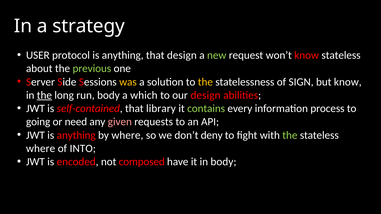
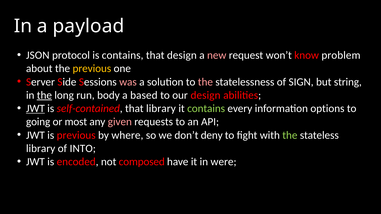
strategy: strategy -> payload
USER: USER -> JSON
protocol is anything: anything -> contains
new colour: light green -> pink
know stateless: stateless -> problem
previous at (92, 69) colour: light green -> yellow
was colour: yellow -> pink
the at (205, 82) colour: yellow -> pink
but know: know -> string
which: which -> based
JWT at (35, 109) underline: none -> present
process: process -> options
need: need -> most
JWT is anything: anything -> previous
where at (41, 149): where -> library
in body: body -> were
